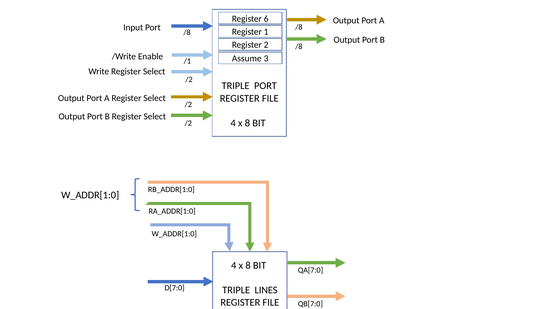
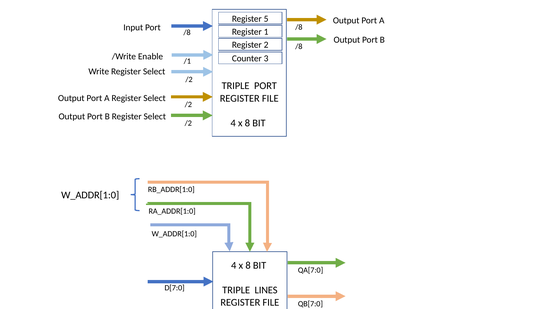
6: 6 -> 5
Assume: Assume -> Counter
